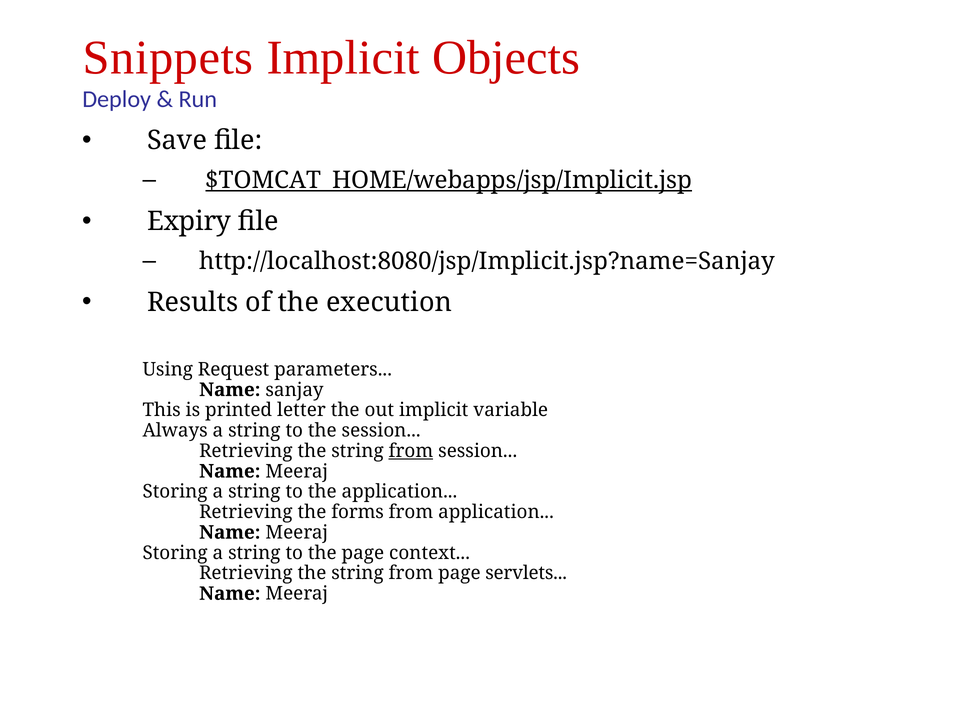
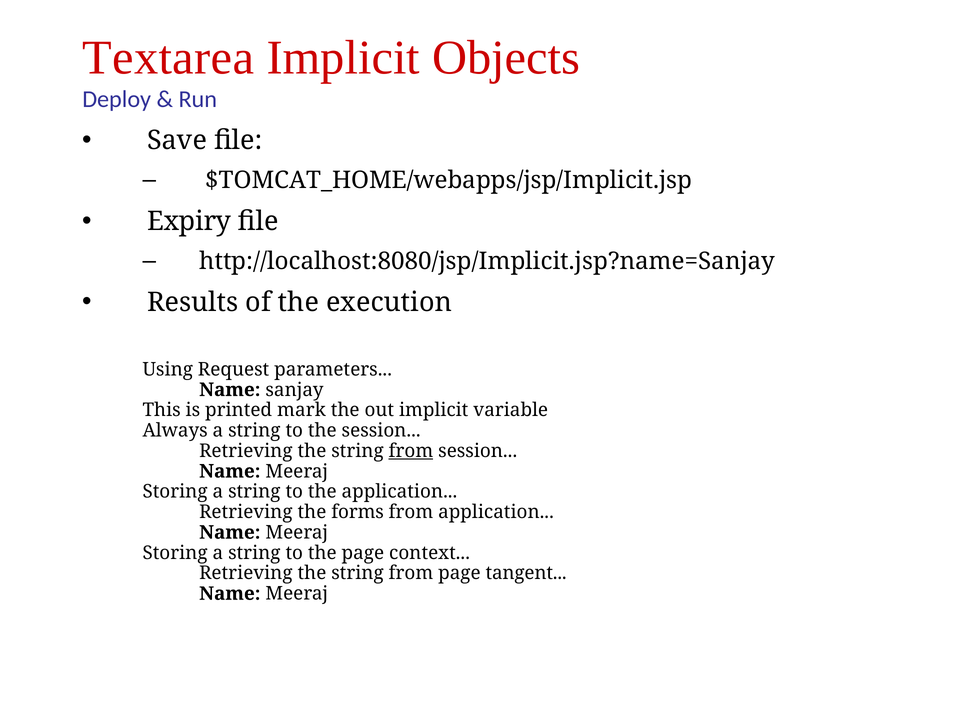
Snippets: Snippets -> Textarea
$TOMCAT_HOME/webapps/jsp/Implicit.jsp underline: present -> none
letter: letter -> mark
servlets: servlets -> tangent
